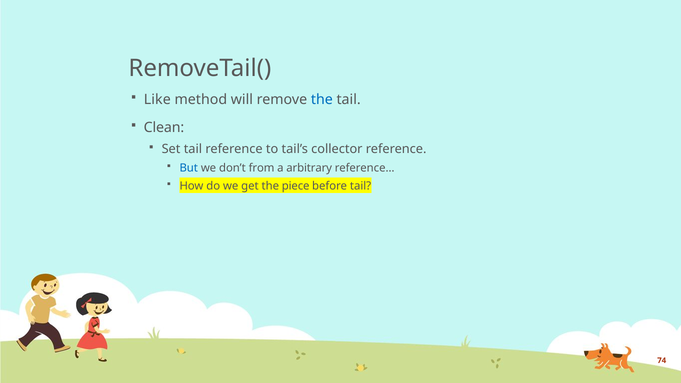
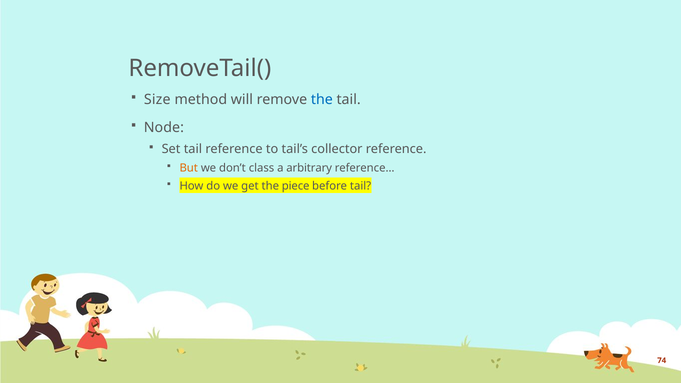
Like: Like -> Size
Clean: Clean -> Node
But colour: blue -> orange
from: from -> class
